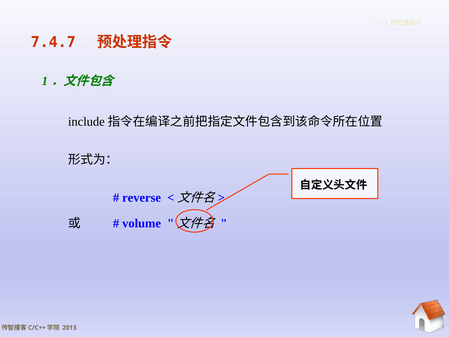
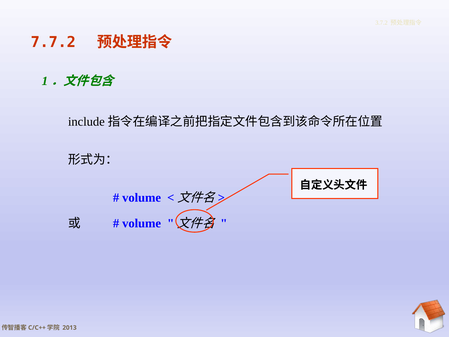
7.4.7: 7.4.7 -> 7.7.2
reverse at (142, 198): reverse -> volume
